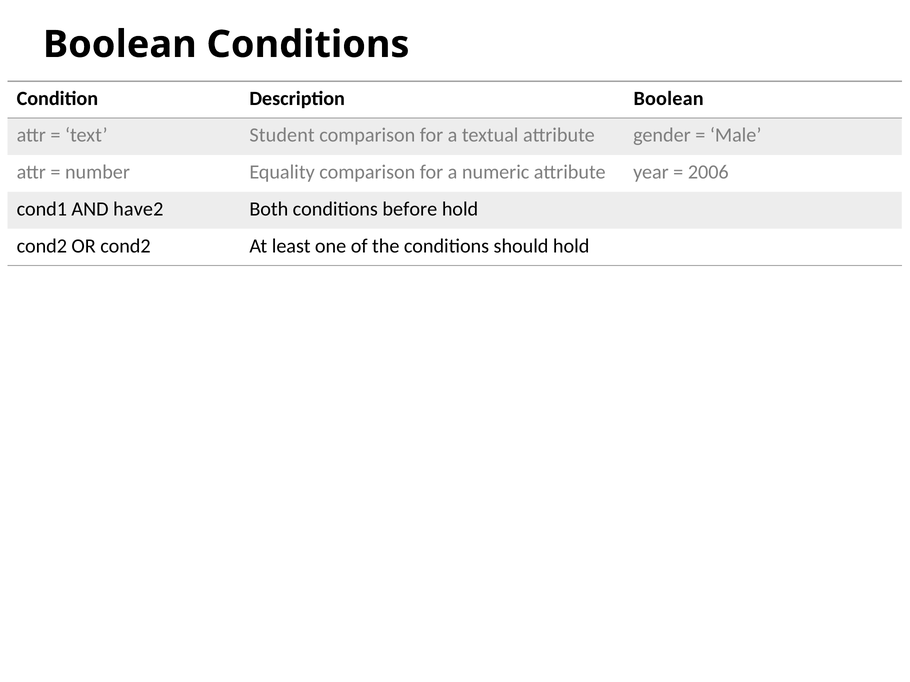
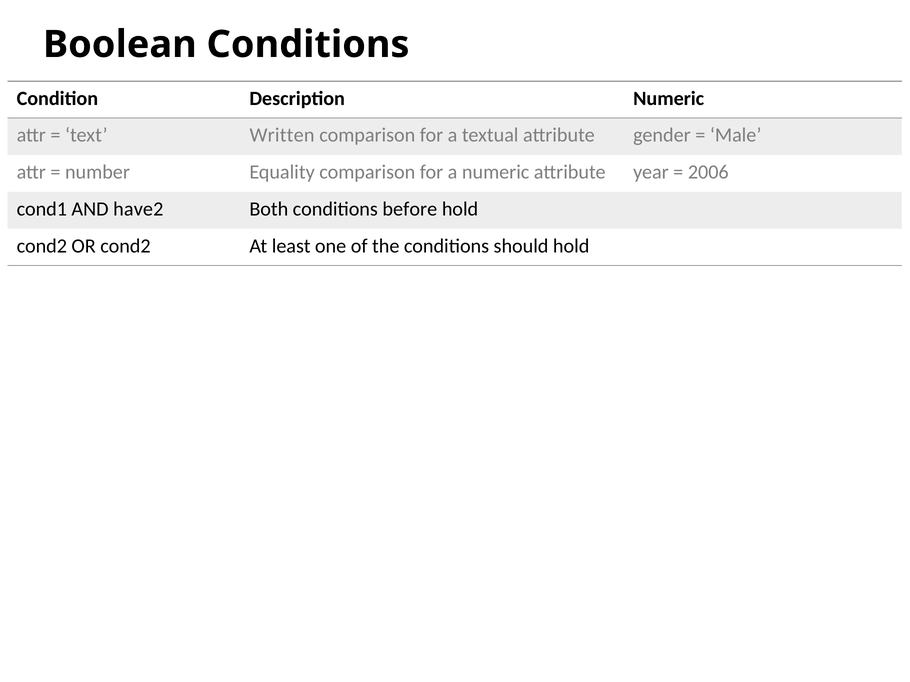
Description Boolean: Boolean -> Numeric
Student: Student -> Written
